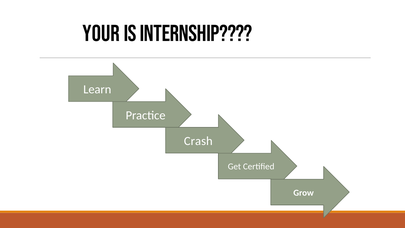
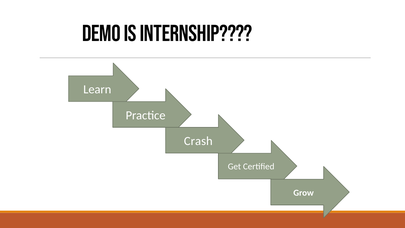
Your: Your -> Demo
